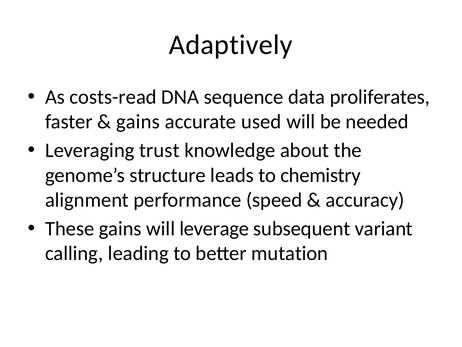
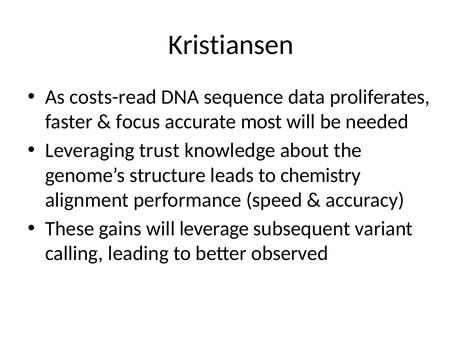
Adaptively: Adaptively -> Kristiansen
gains at (138, 122): gains -> focus
used: used -> most
mutation: mutation -> observed
